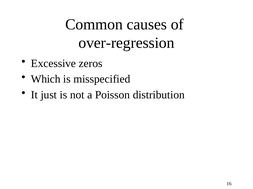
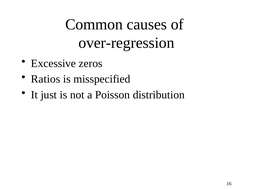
Which: Which -> Ratios
